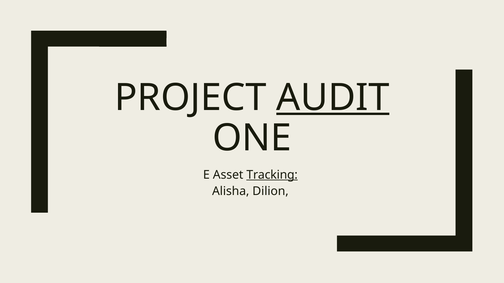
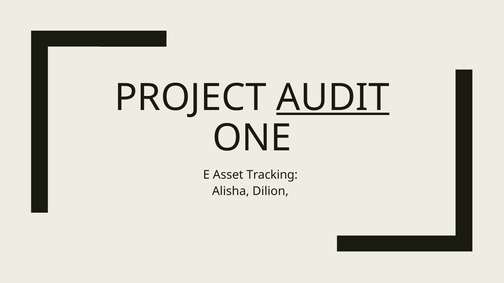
Tracking underline: present -> none
